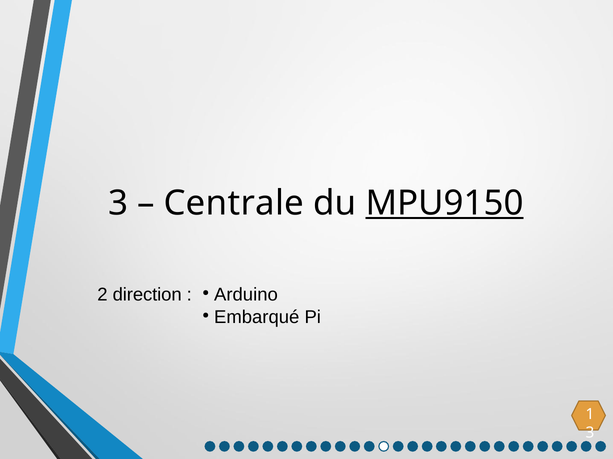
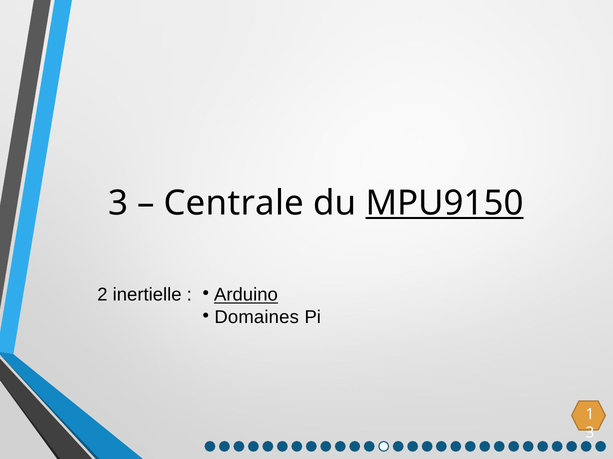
direction: direction -> inertielle
Arduino underline: none -> present
Embarqué: Embarqué -> Domaines
